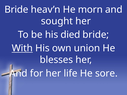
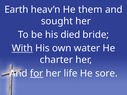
Bride at (16, 10): Bride -> Earth
morn: morn -> them
union: union -> water
blesses: blesses -> charter
for underline: none -> present
